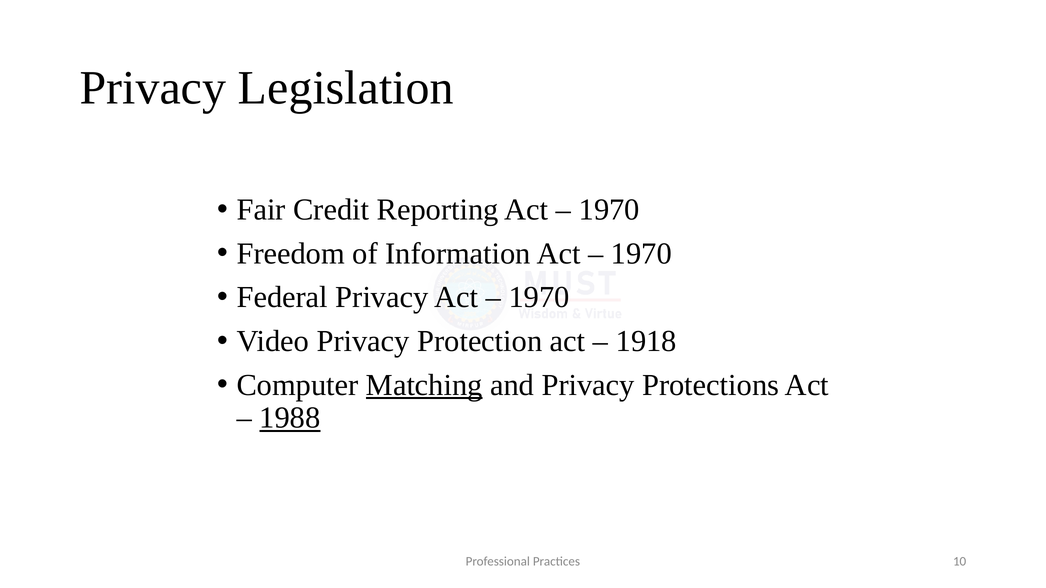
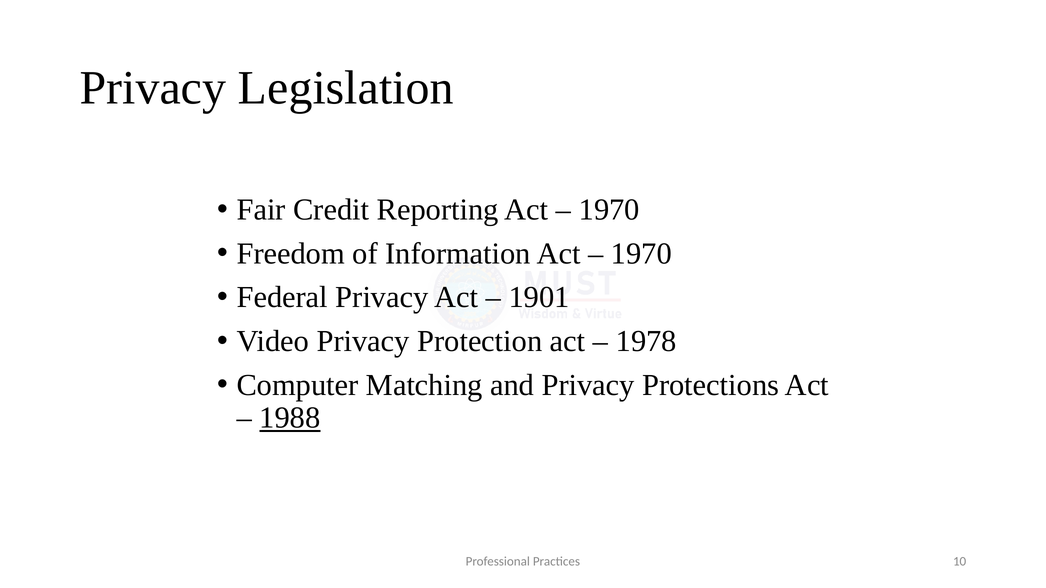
1970 at (539, 298): 1970 -> 1901
1918: 1918 -> 1978
Matching underline: present -> none
